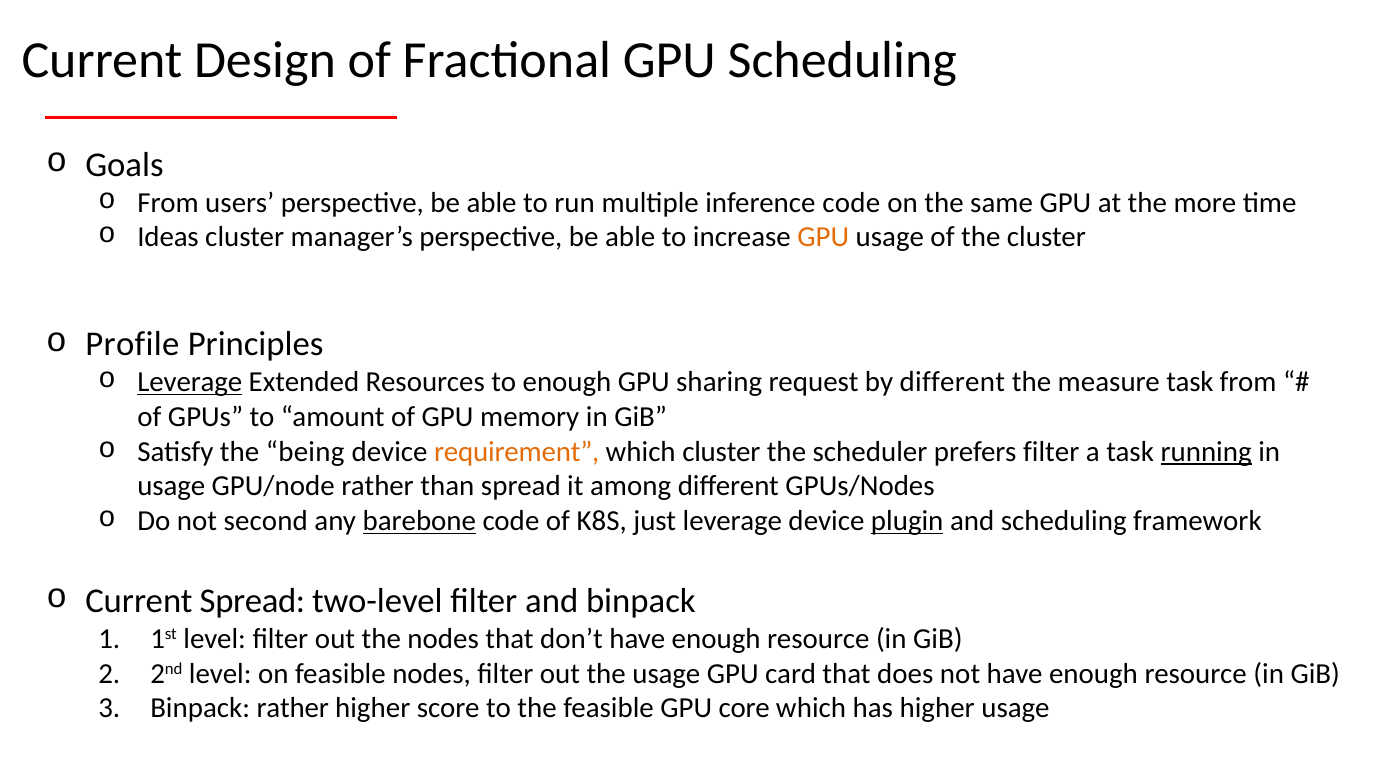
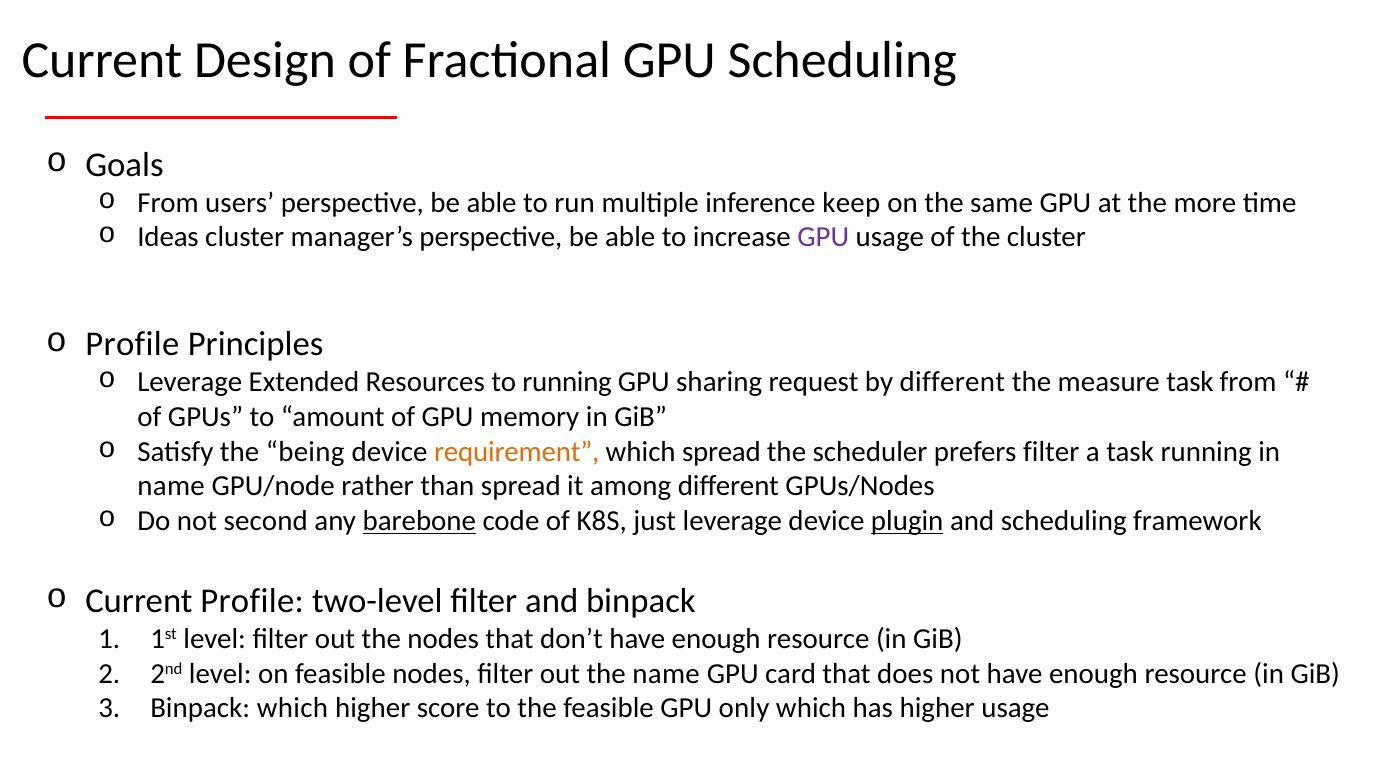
inference code: code -> keep
GPU at (823, 237) colour: orange -> purple
Leverage at (190, 382) underline: present -> none
to enough: enough -> running
which cluster: cluster -> spread
running at (1206, 451) underline: present -> none
usage at (171, 486): usage -> name
Current Spread: Spread -> Profile
the usage: usage -> name
Binpack rather: rather -> which
core: core -> only
